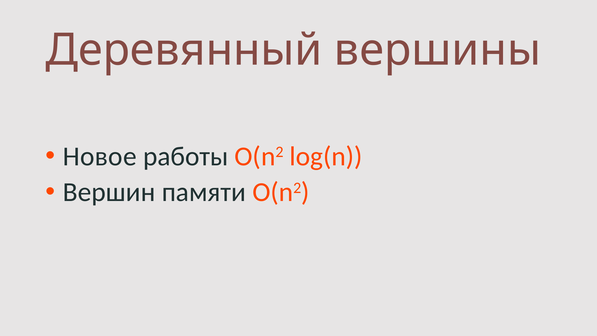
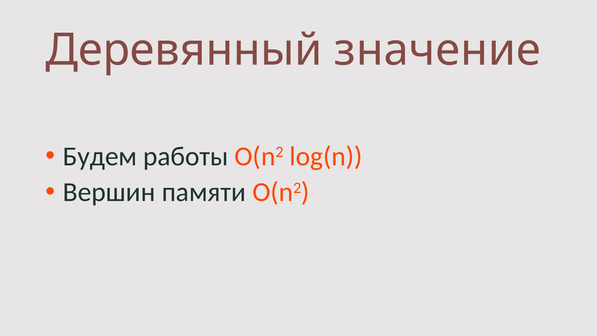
вершины: вершины -> значение
Новое: Новое -> Будем
